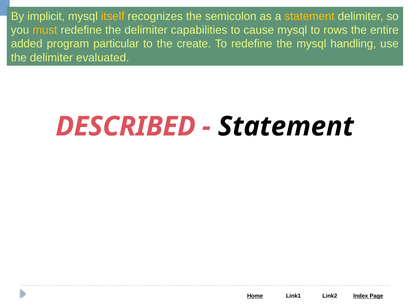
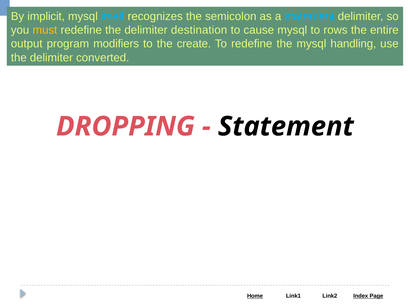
itself colour: yellow -> light blue
statement at (309, 16) colour: yellow -> light blue
capabilities: capabilities -> destination
added: added -> output
particular: particular -> modifiers
evaluated: evaluated -> converted
DESCRIBED: DESCRIBED -> DROPPING
